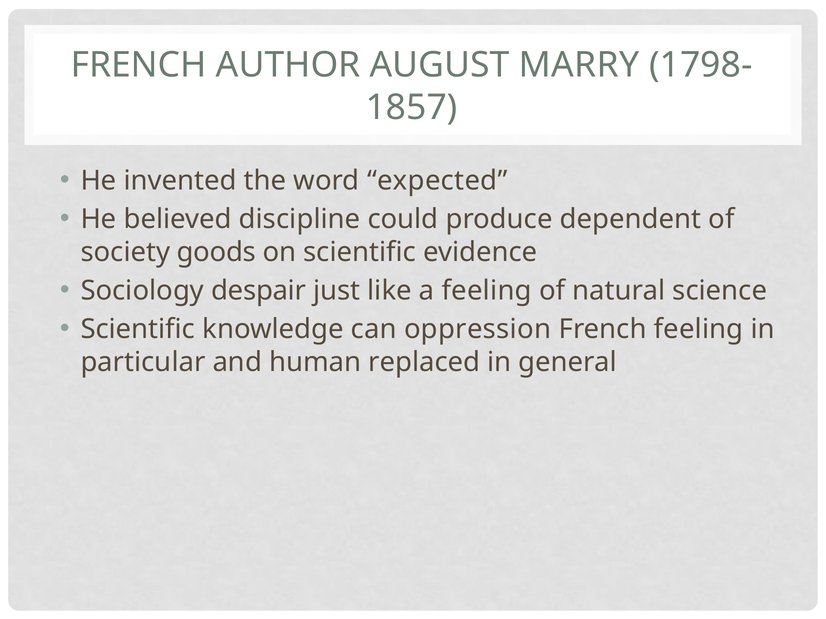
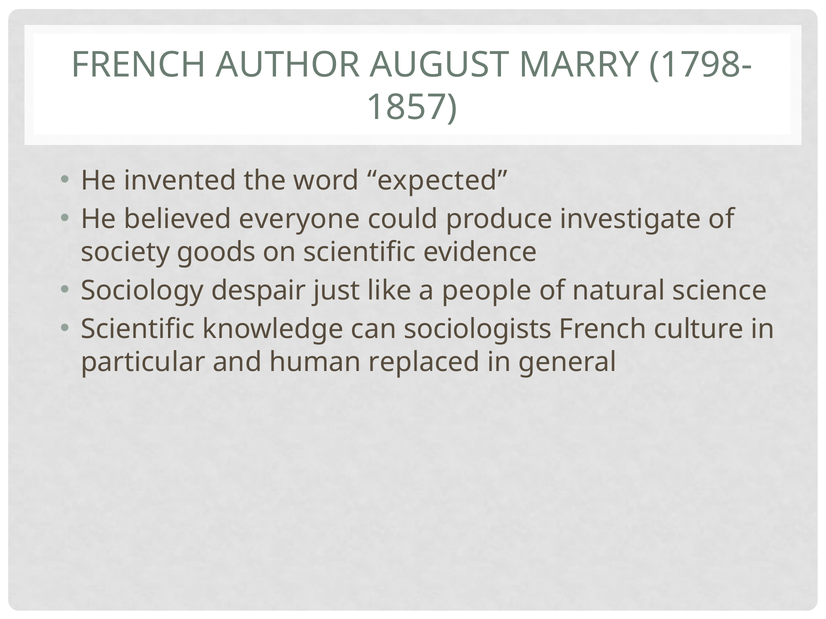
discipline: discipline -> everyone
dependent: dependent -> investigate
a feeling: feeling -> people
oppression: oppression -> sociologists
French feeling: feeling -> culture
